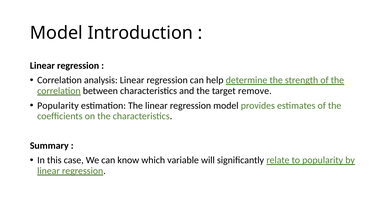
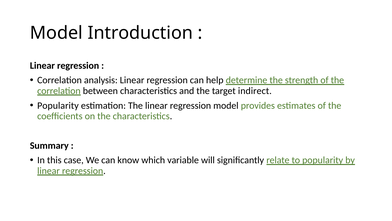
remove: remove -> indirect
